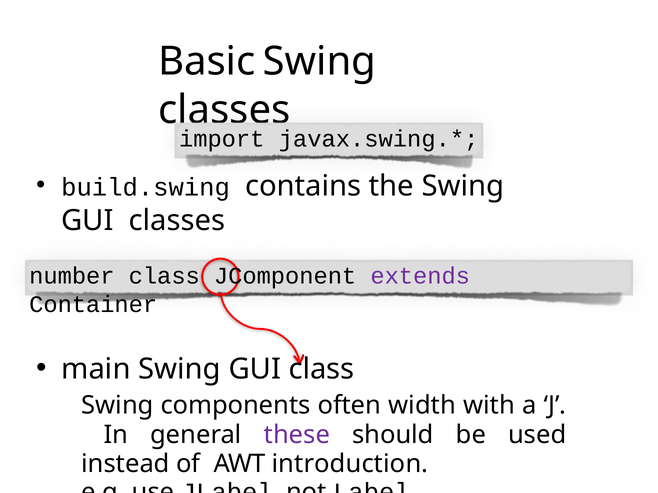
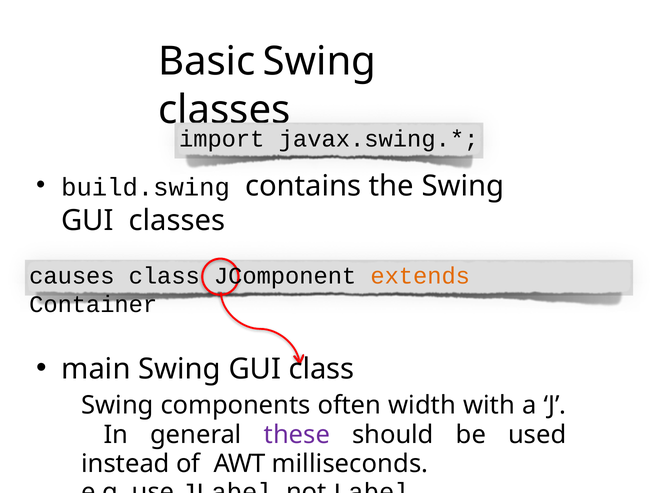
number: number -> causes
extends colour: purple -> orange
introduction: introduction -> milliseconds
